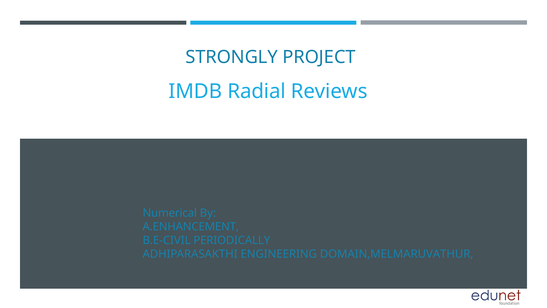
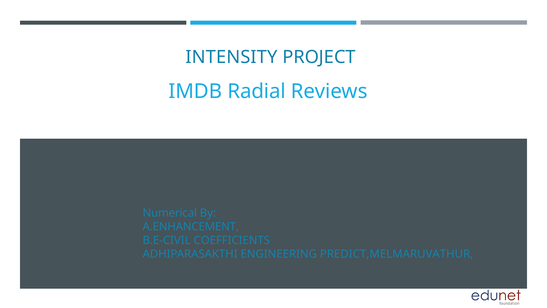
STRONGLY: STRONGLY -> INTENSITY
PERIODICALLY: PERIODICALLY -> COEFFICIENTS
DOMAIN,MELMARUVATHUR: DOMAIN,MELMARUVATHUR -> PREDICT,MELMARUVATHUR
